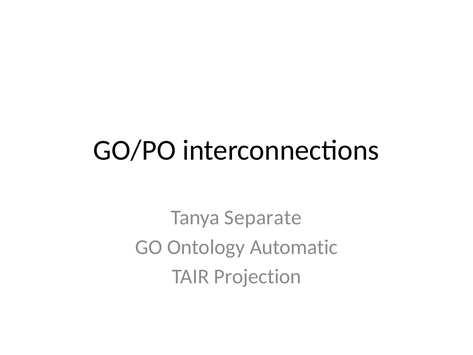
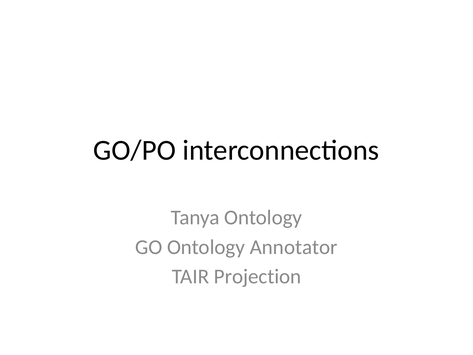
Tanya Separate: Separate -> Ontology
Automatic: Automatic -> Annotator
